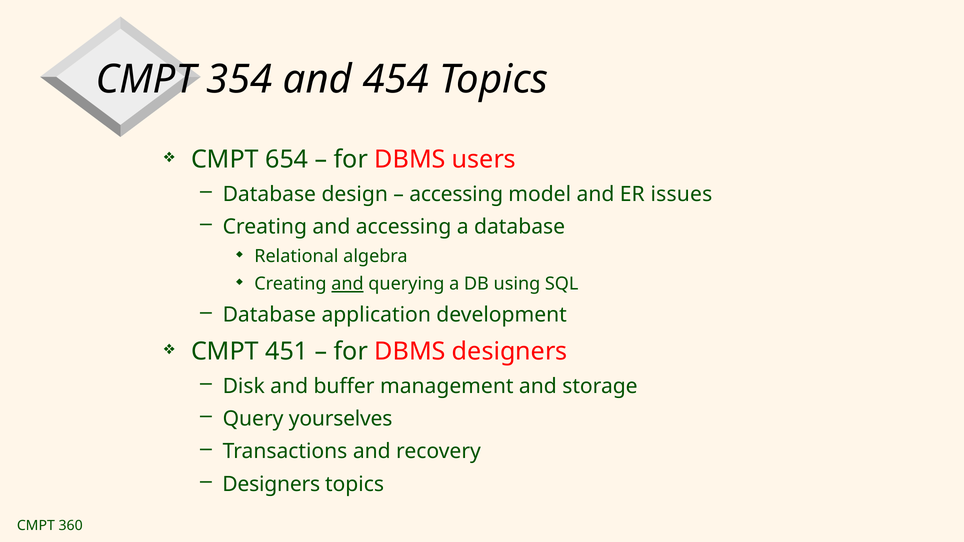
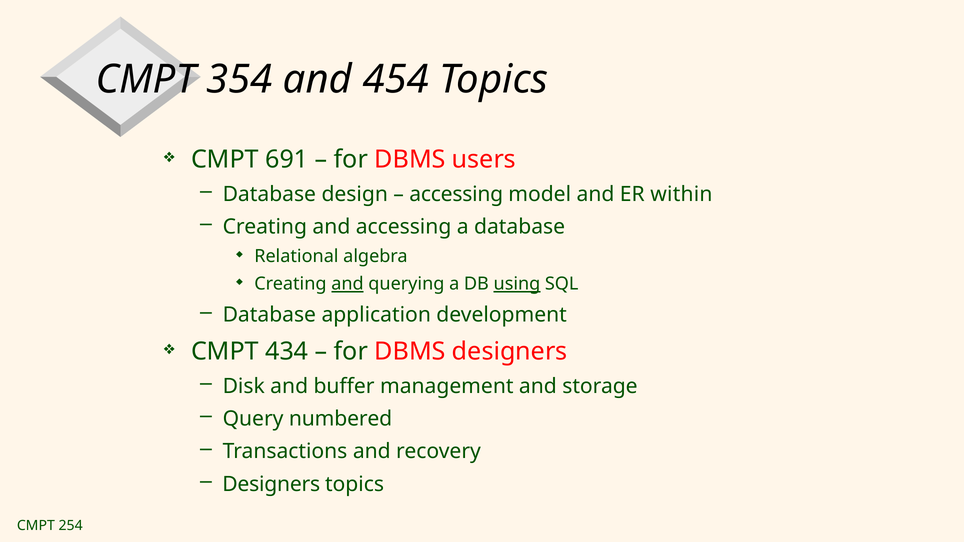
654: 654 -> 691
issues: issues -> within
using underline: none -> present
451: 451 -> 434
yourselves: yourselves -> numbered
360: 360 -> 254
